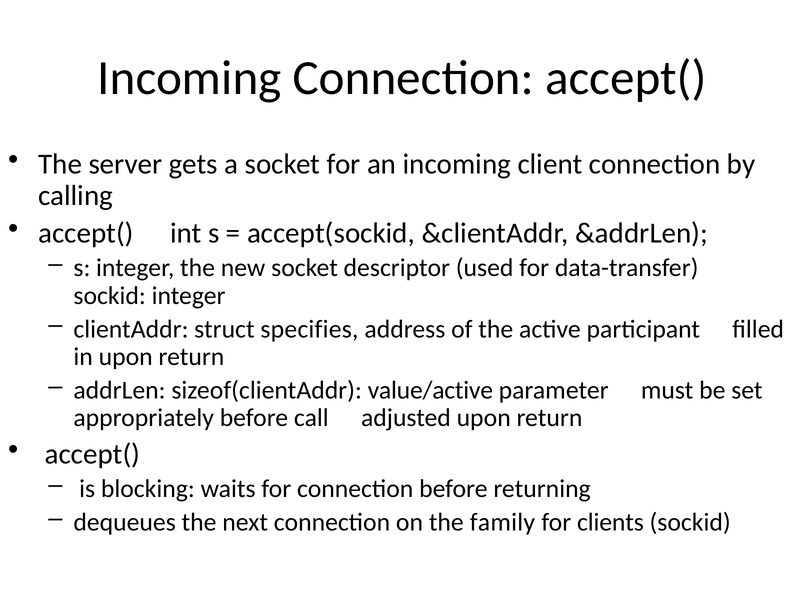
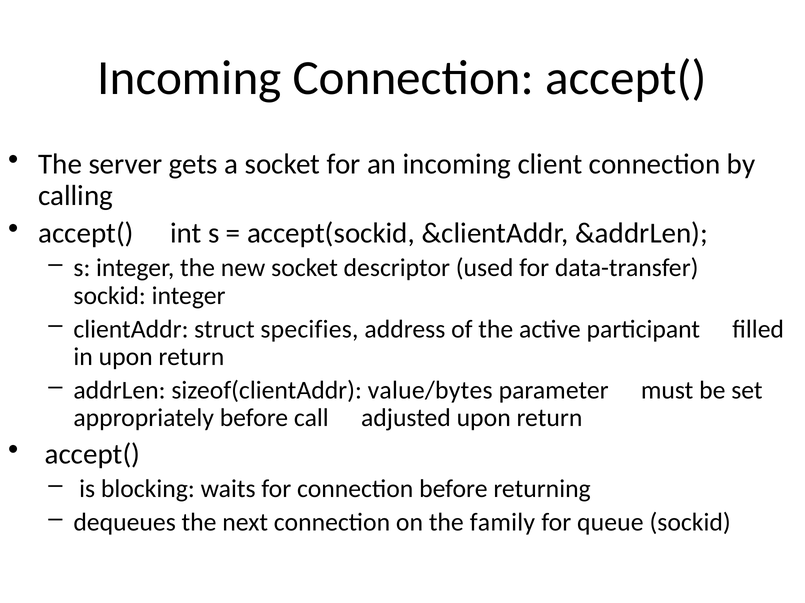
value/active: value/active -> value/bytes
clients: clients -> queue
